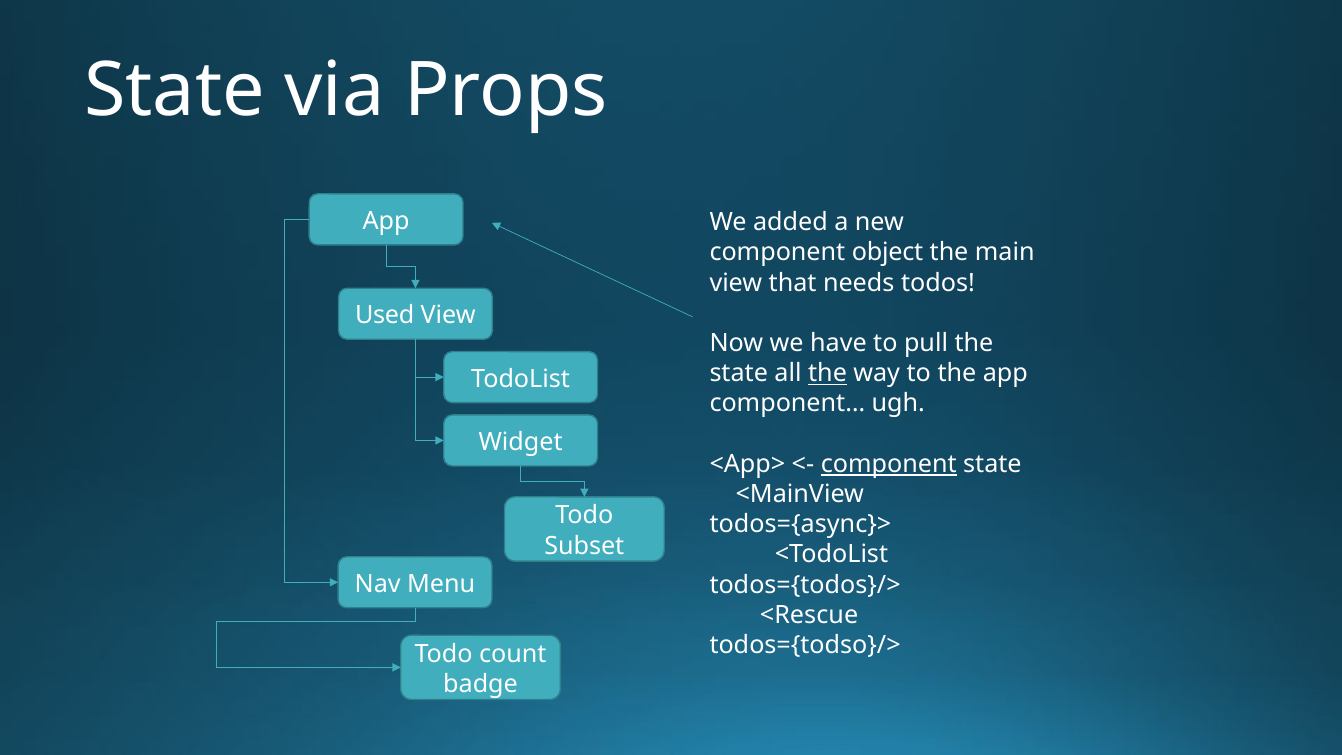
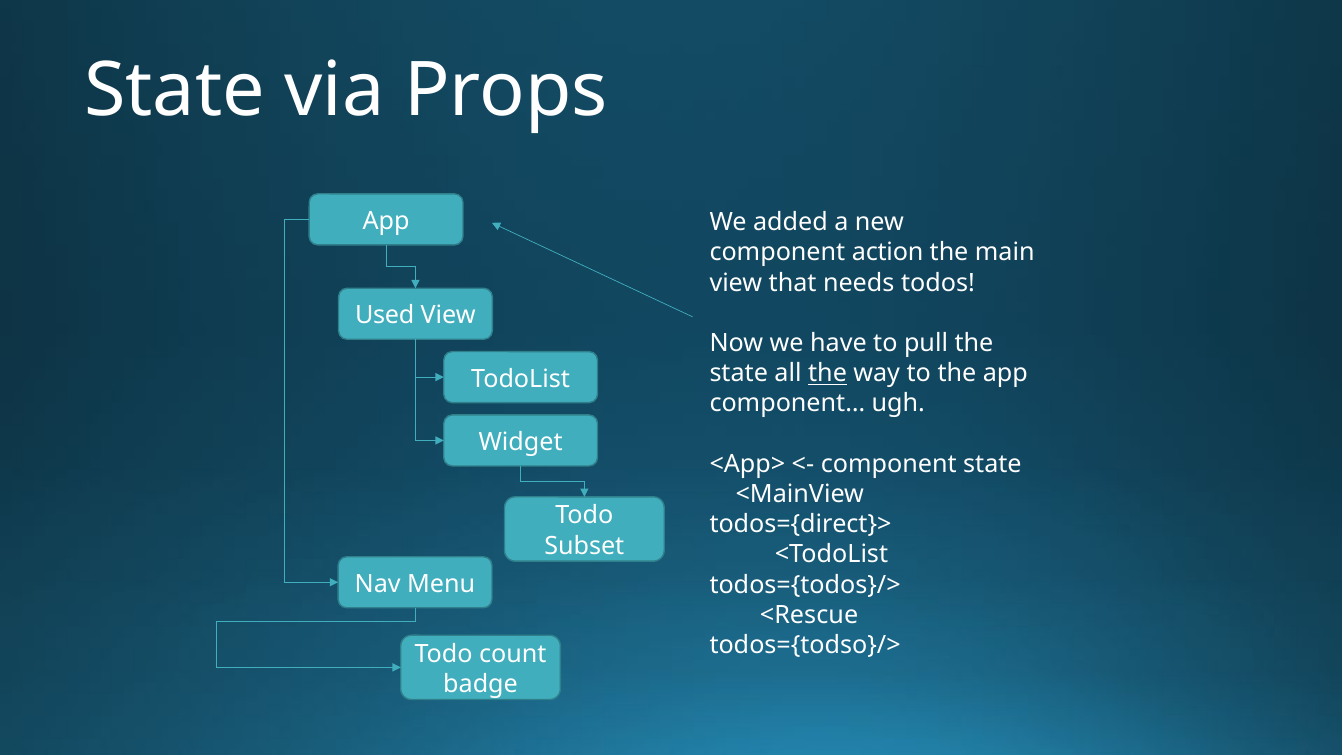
object: object -> action
component at (889, 464) underline: present -> none
todos={async}>: todos={async}> -> todos={direct}>
